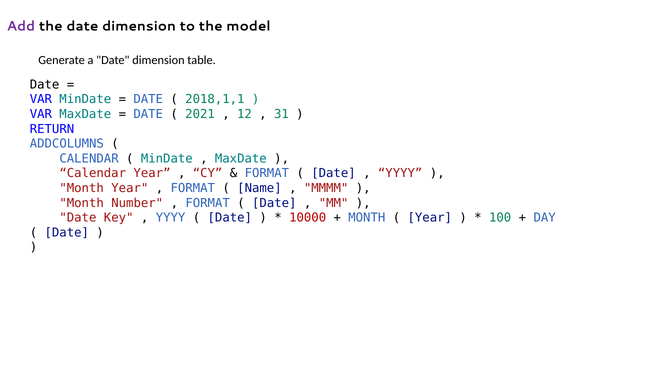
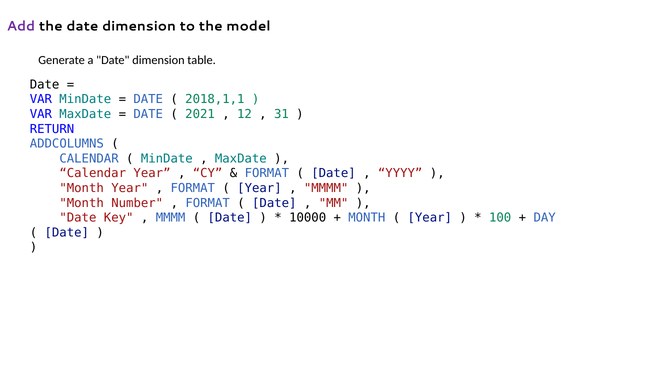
Name at (259, 188): Name -> Year
YYYY at (171, 217): YYYY -> MMMM
10000 colour: red -> black
